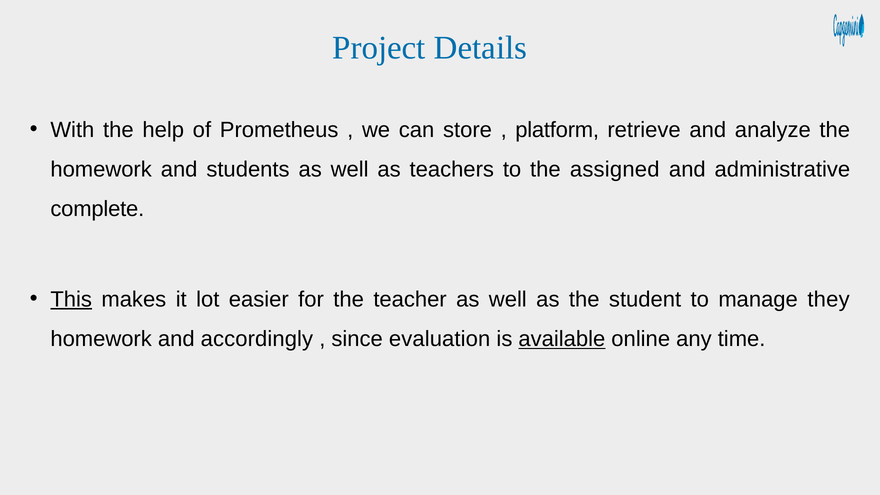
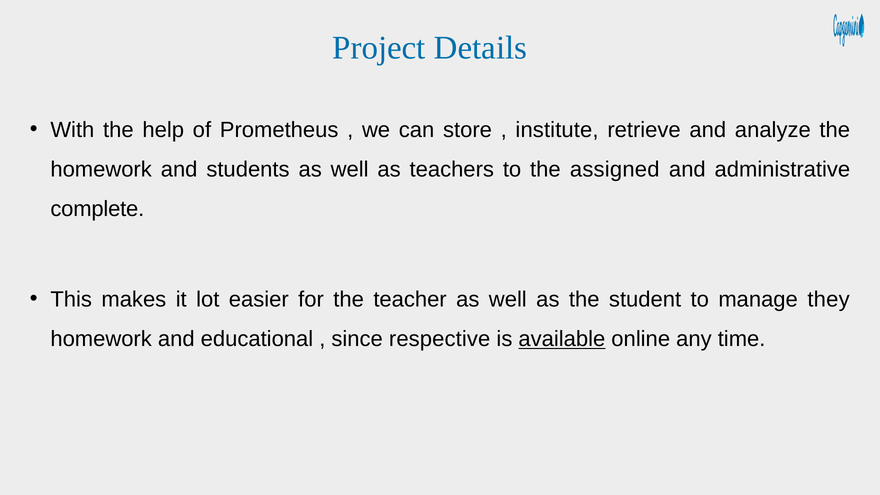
platform: platform -> institute
This underline: present -> none
accordingly: accordingly -> educational
evaluation: evaluation -> respective
